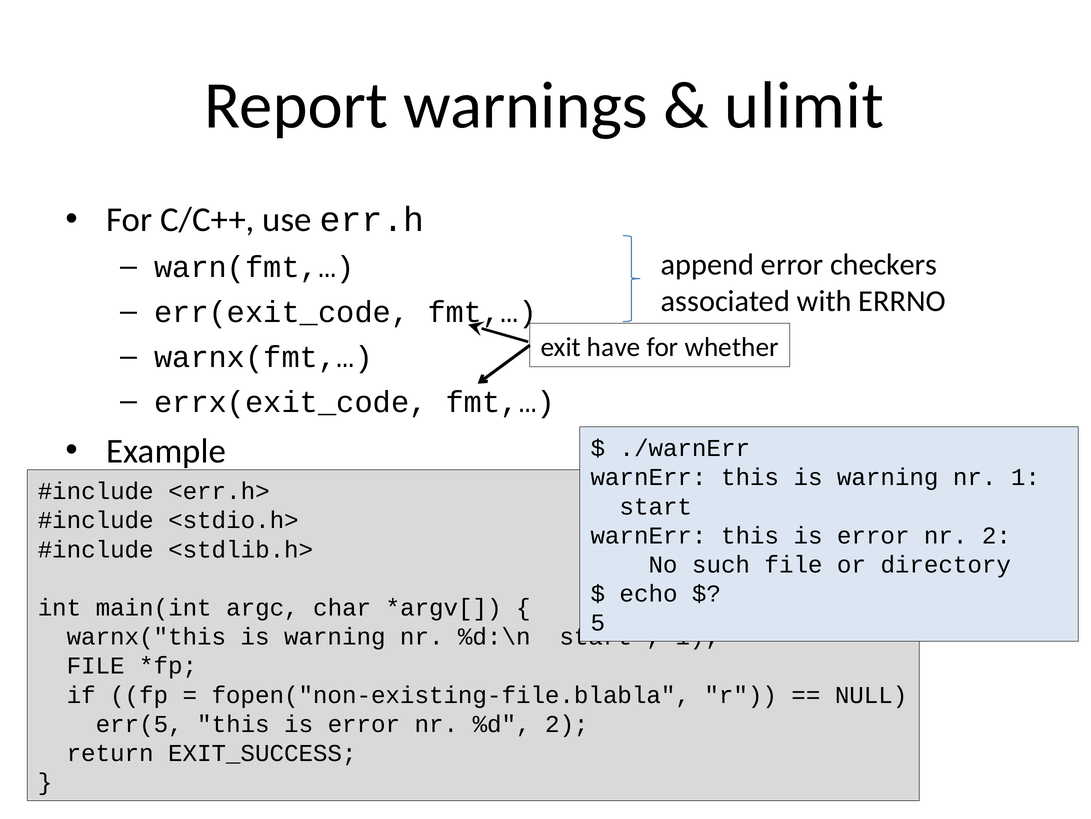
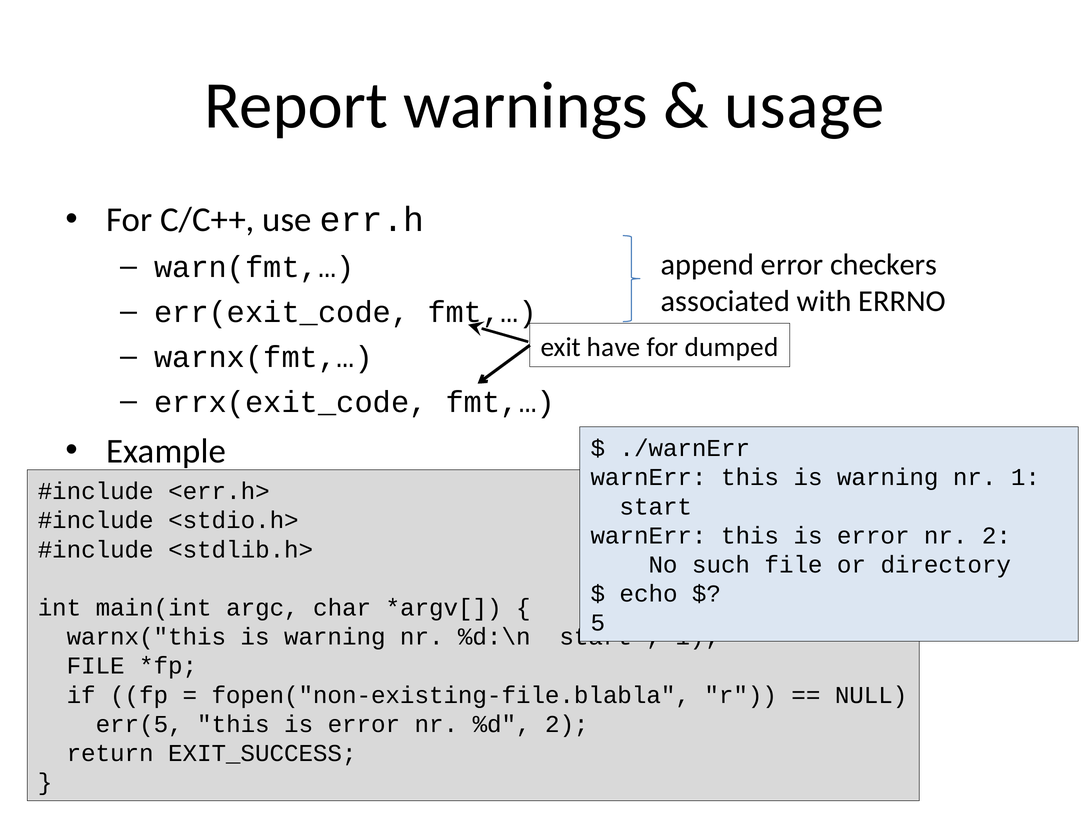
ulimit: ulimit -> usage
whether: whether -> dumped
